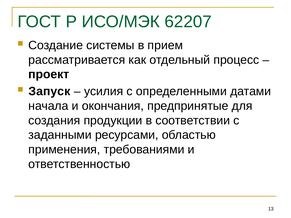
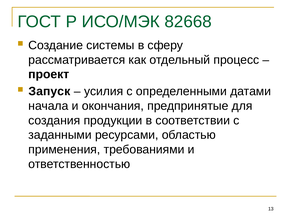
62207: 62207 -> 82668
прием: прием -> сферу
